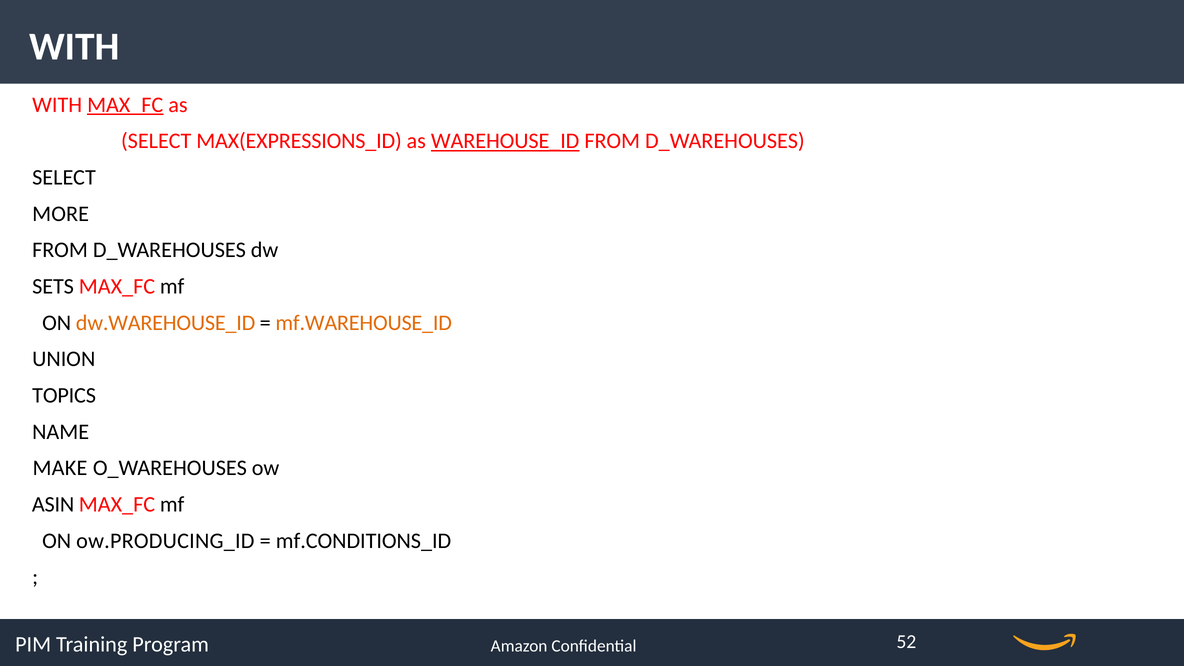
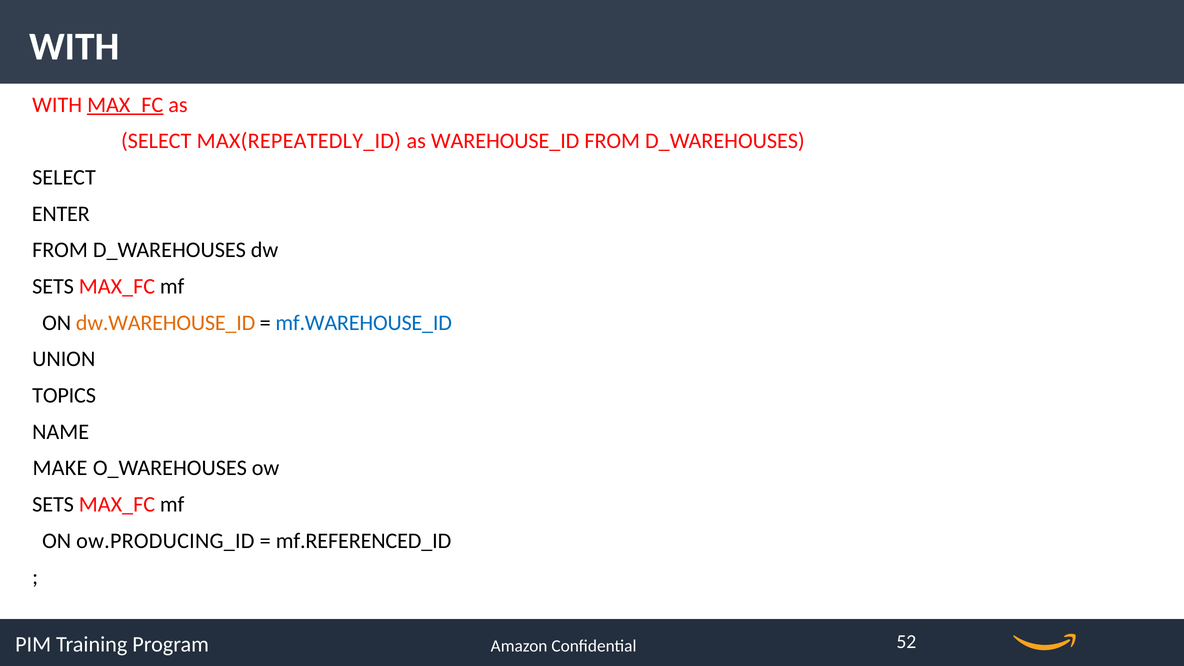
MAX(EXPRESSIONS_ID: MAX(EXPRESSIONS_ID -> MAX(REPEATEDLY_ID
WAREHOUSE_ID underline: present -> none
MORE: MORE -> ENTER
mf.WAREHOUSE_ID colour: orange -> blue
ASIN at (53, 504): ASIN -> SETS
mf.CONDITIONS_ID: mf.CONDITIONS_ID -> mf.REFERENCED_ID
